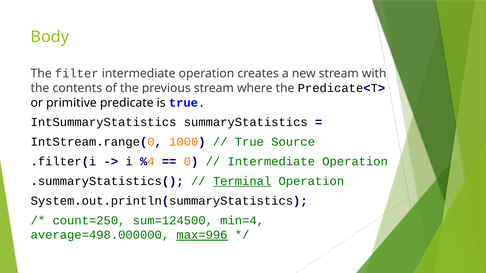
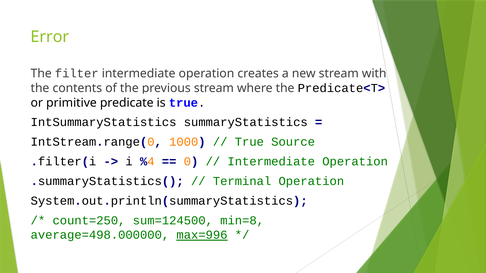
Body: Body -> Error
Terminal underline: present -> none
min=4: min=4 -> min=8
